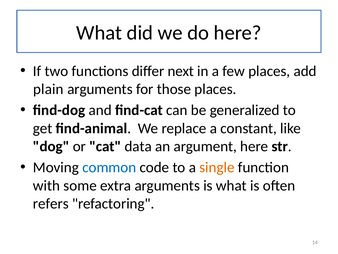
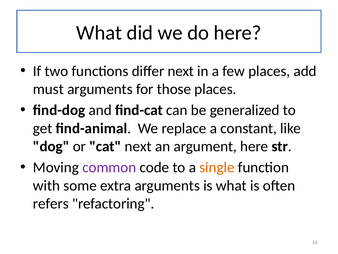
plain: plain -> must
cat data: data -> next
common colour: blue -> purple
